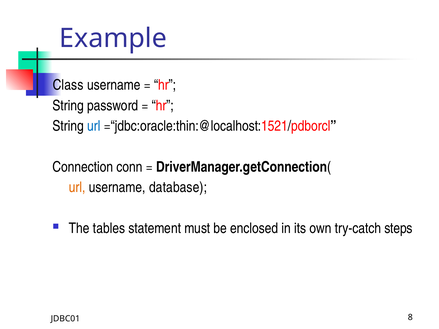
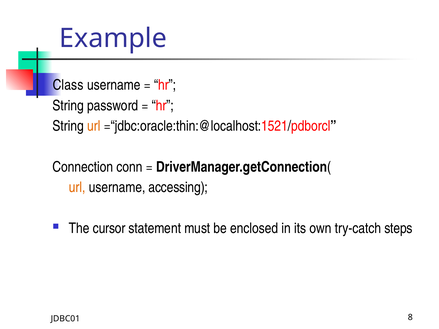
url at (94, 126) colour: blue -> orange
database: database -> accessing
tables: tables -> cursor
